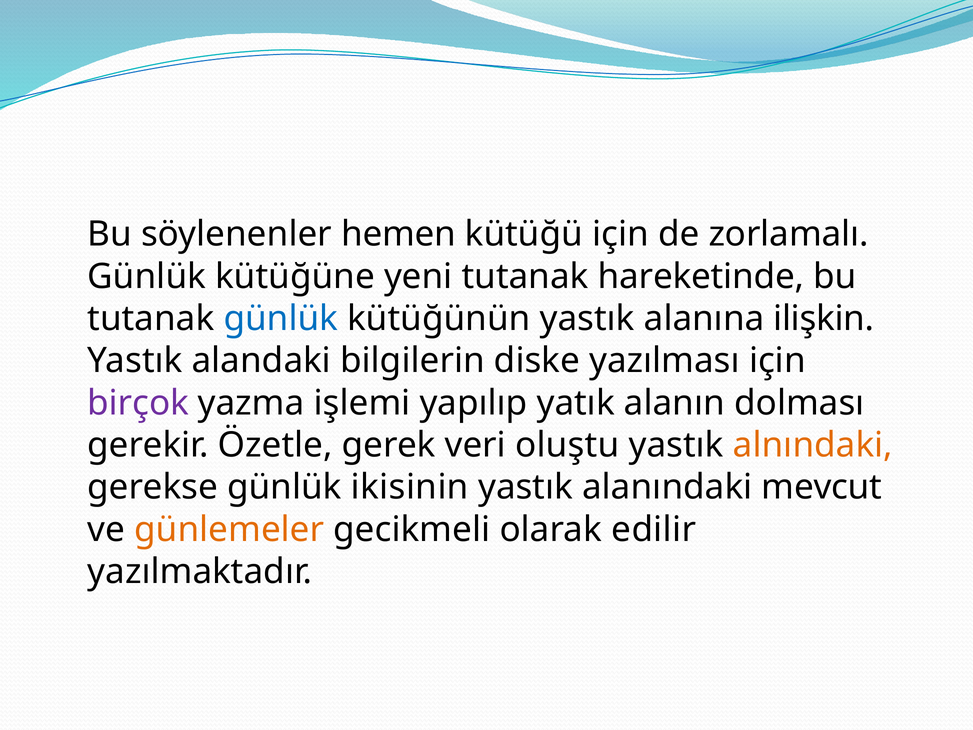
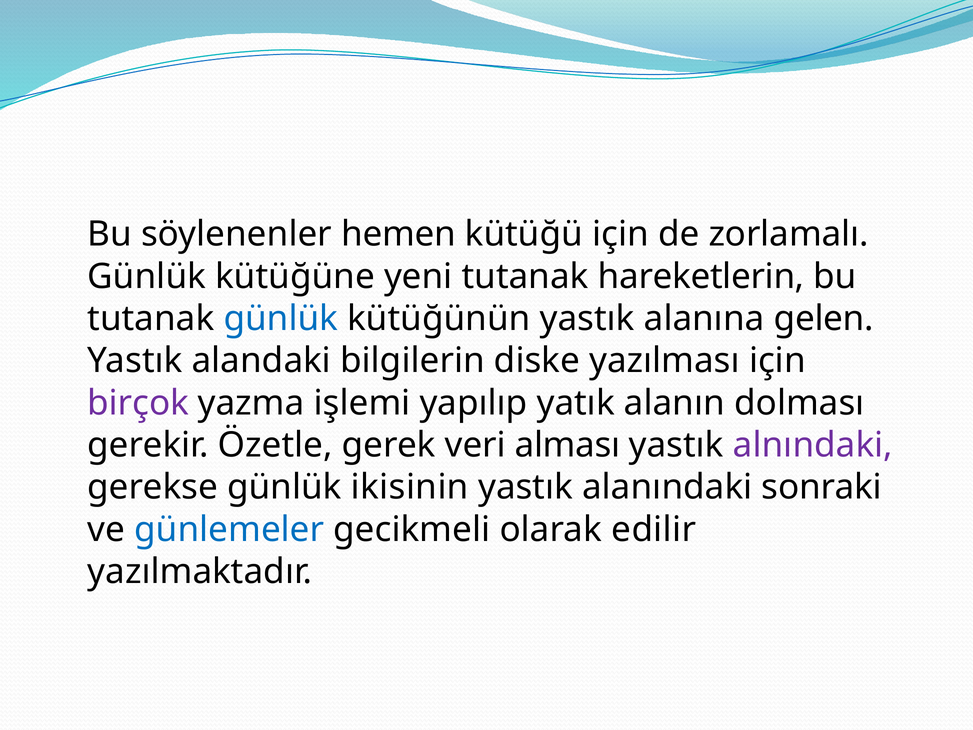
hareketinde: hareketinde -> hareketlerin
ilişkin: ilişkin -> gelen
oluştu: oluştu -> alması
alnındaki colour: orange -> purple
mevcut: mevcut -> sonraki
günlemeler colour: orange -> blue
